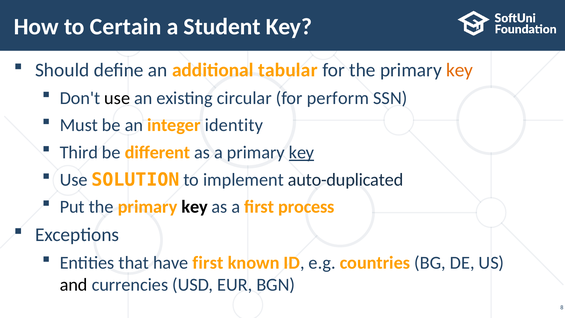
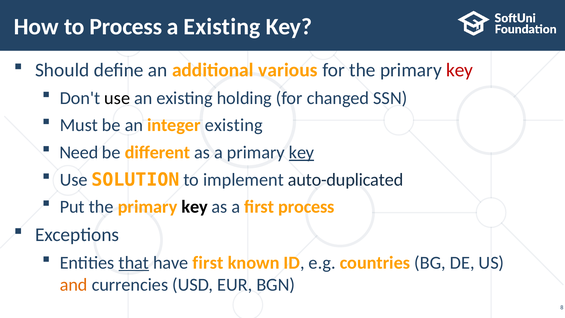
to Certain: Certain -> Process
a Student: Student -> Existing
tabular: tabular -> various
key at (460, 70) colour: orange -> red
circular: circular -> holding
perform: perform -> changed
integer identity: identity -> existing
Third: Third -> Need
that underline: none -> present
and colour: black -> orange
